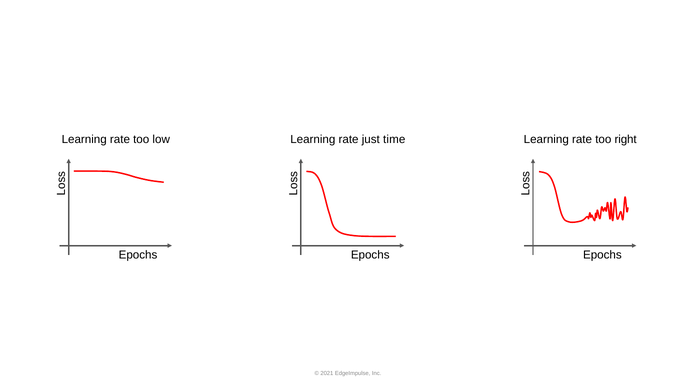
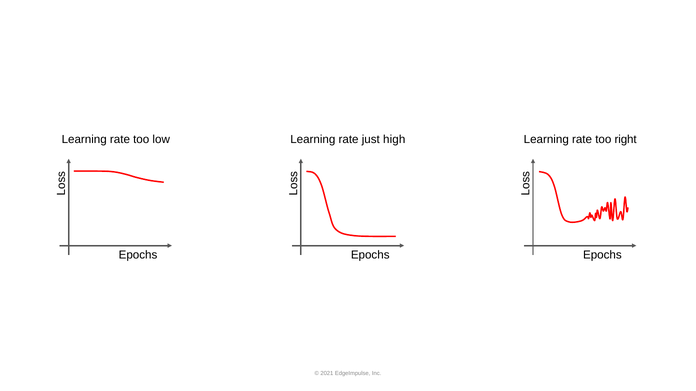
time: time -> high
